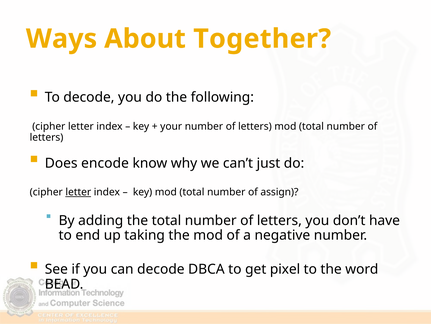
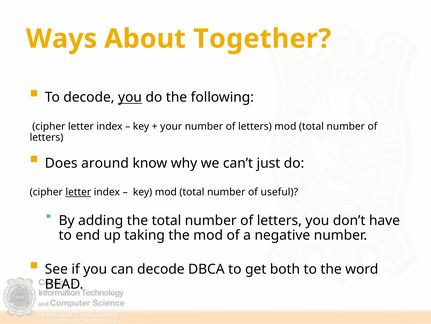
you at (130, 97) underline: none -> present
encode: encode -> around
assign: assign -> useful
pixel: pixel -> both
